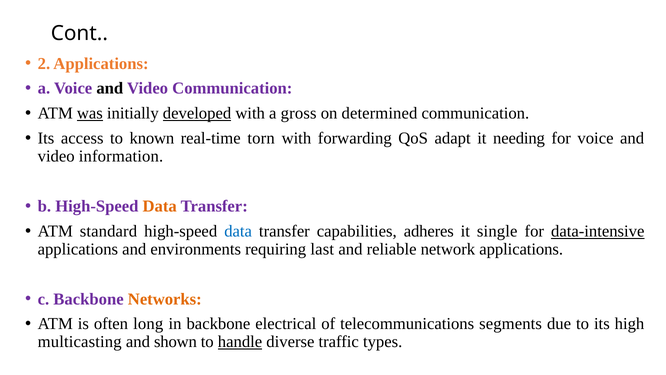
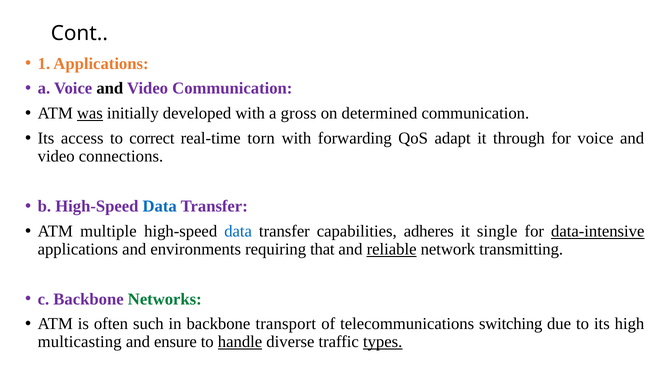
2: 2 -> 1
developed underline: present -> none
known: known -> correct
needing: needing -> through
information: information -> connections
Data at (160, 206) colour: orange -> blue
standard: standard -> multiple
last: last -> that
reliable underline: none -> present
network applications: applications -> transmitting
Networks colour: orange -> green
long: long -> such
electrical: electrical -> transport
segments: segments -> switching
shown: shown -> ensure
types underline: none -> present
